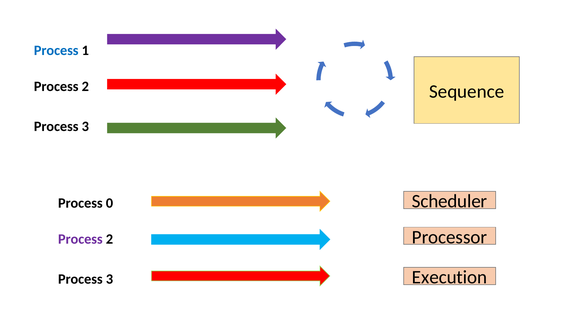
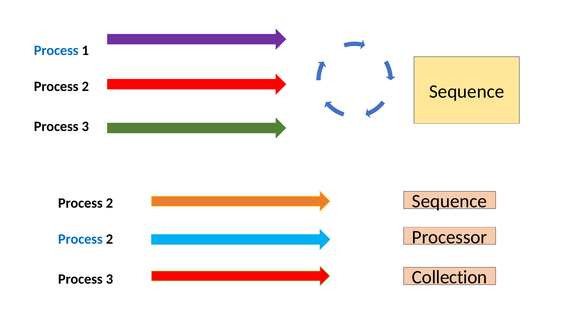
Scheduler at (450, 201): Scheduler -> Sequence
0 at (109, 203): 0 -> 2
Process at (80, 239) colour: purple -> blue
Execution: Execution -> Collection
